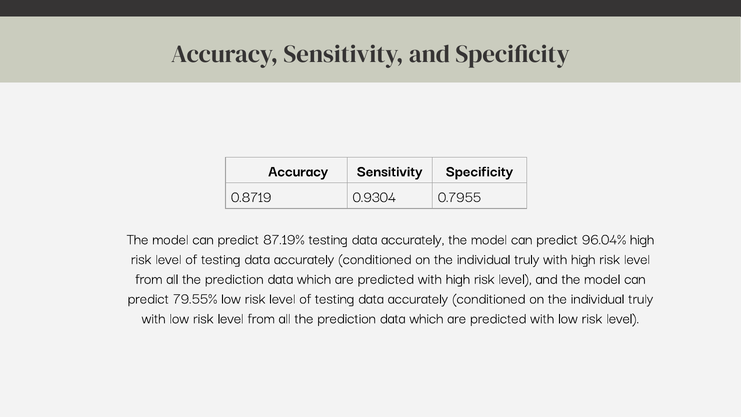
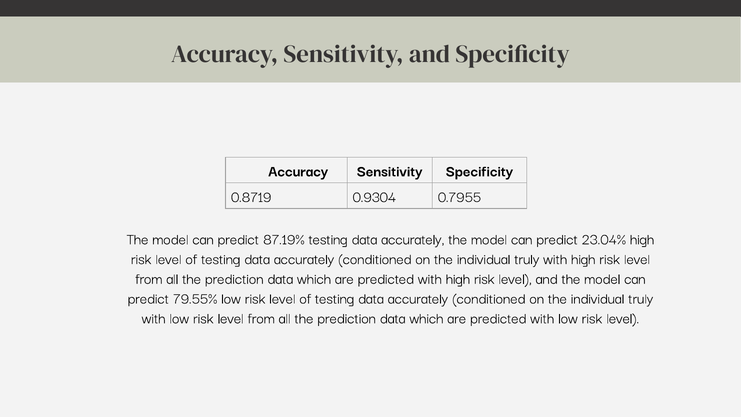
96.04%: 96.04% -> 23.04%
